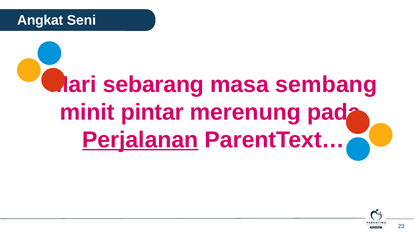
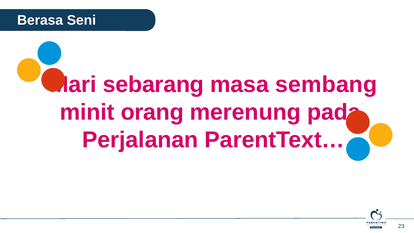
Angkat: Angkat -> Berasa
pintar: pintar -> orang
Perjalanan underline: present -> none
